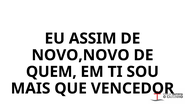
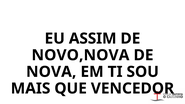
NOVO,NOVO: NOVO,NOVO -> NOVO,NOVA
QUEM: QUEM -> NOVA
